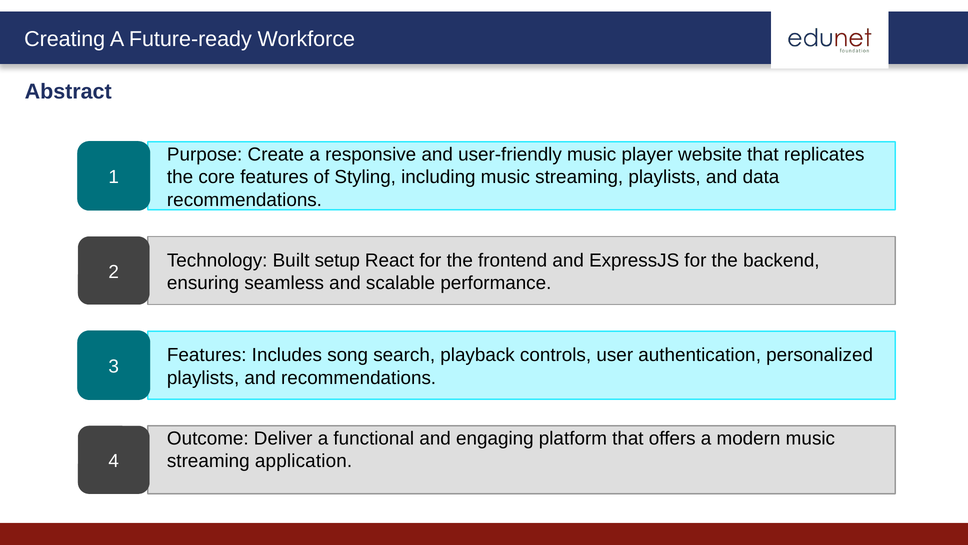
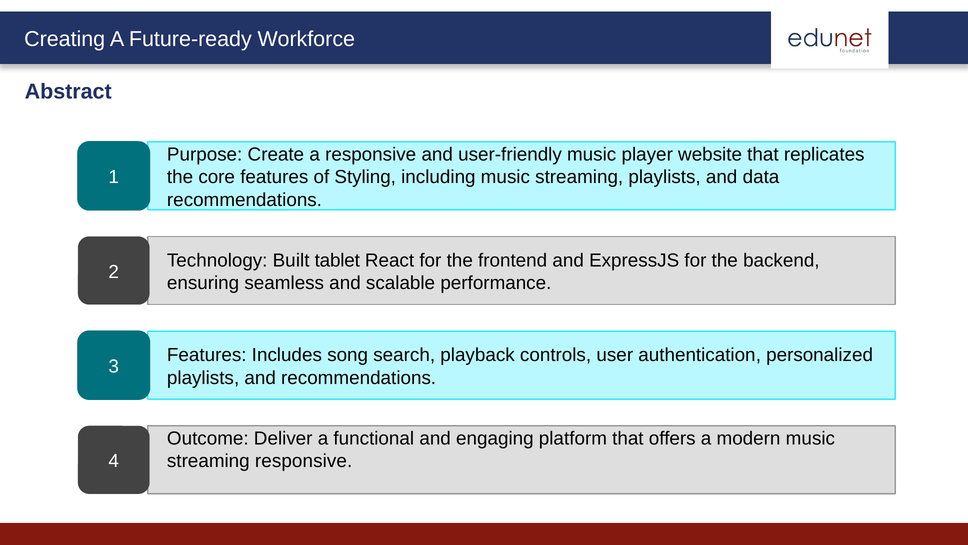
setup: setup -> tablet
streaming application: application -> responsive
